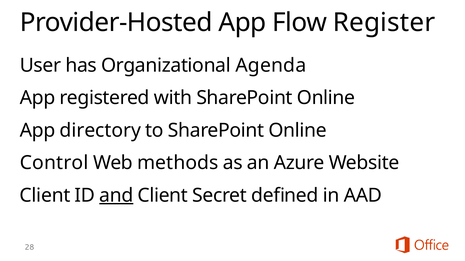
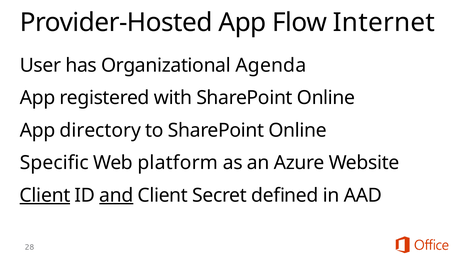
Register: Register -> Internet
Control: Control -> Specific
methods: methods -> platform
Client at (45, 196) underline: none -> present
